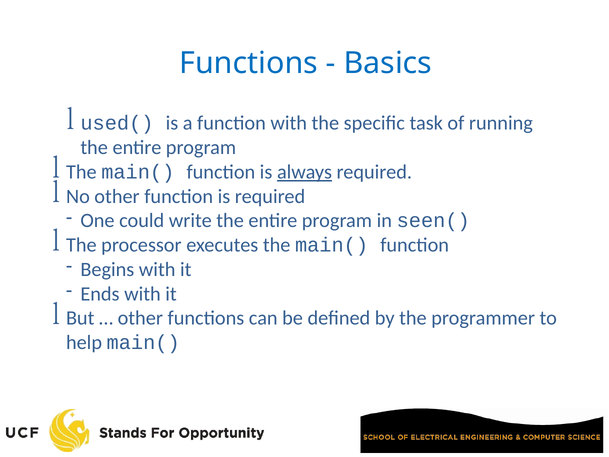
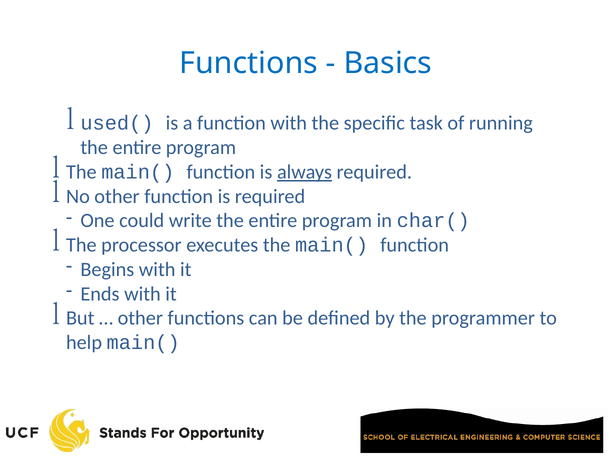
seen(: seen( -> char(
